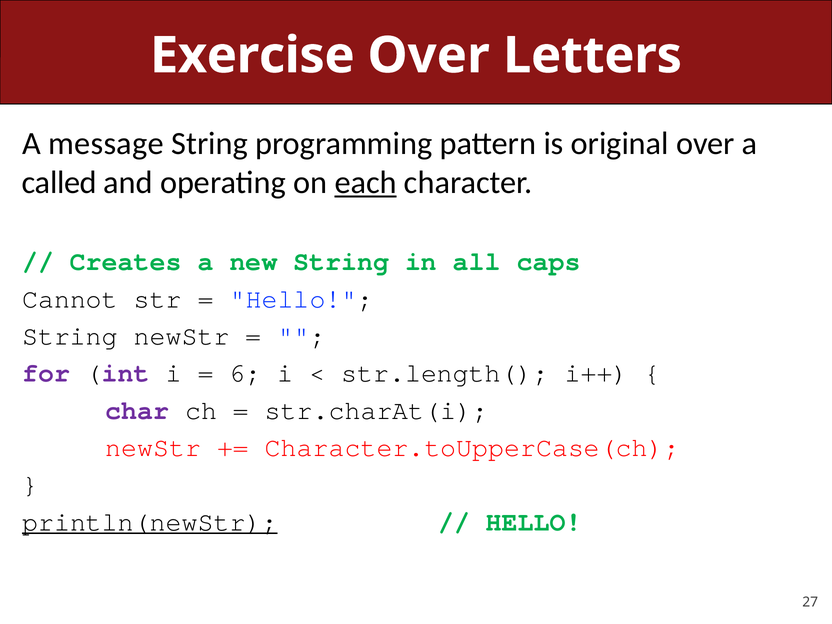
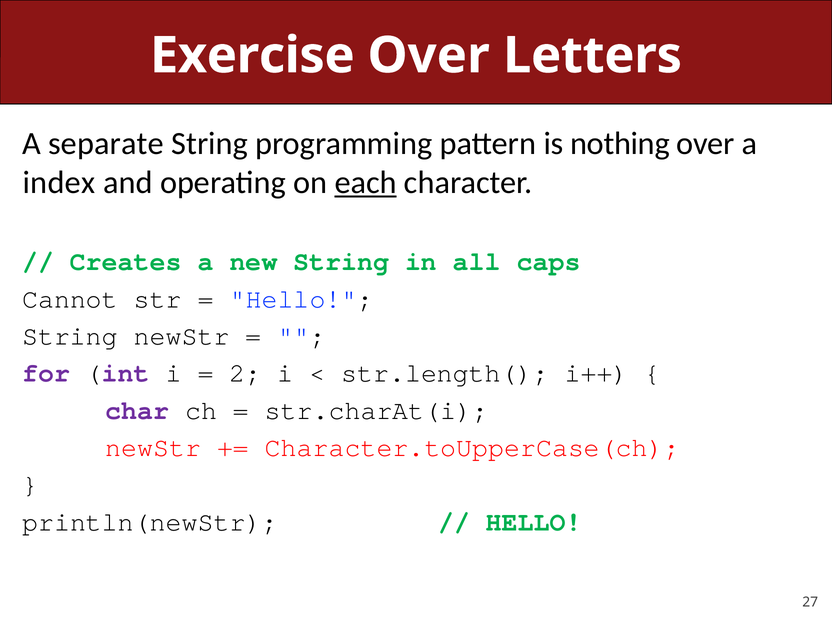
message: message -> separate
original: original -> nothing
called: called -> index
6: 6 -> 2
println(newStr underline: present -> none
